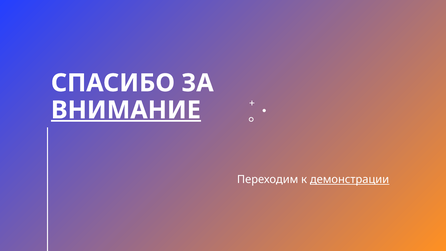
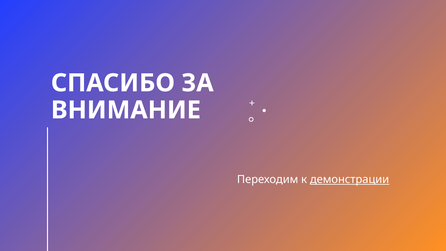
ВНИМАНИЕ underline: present -> none
